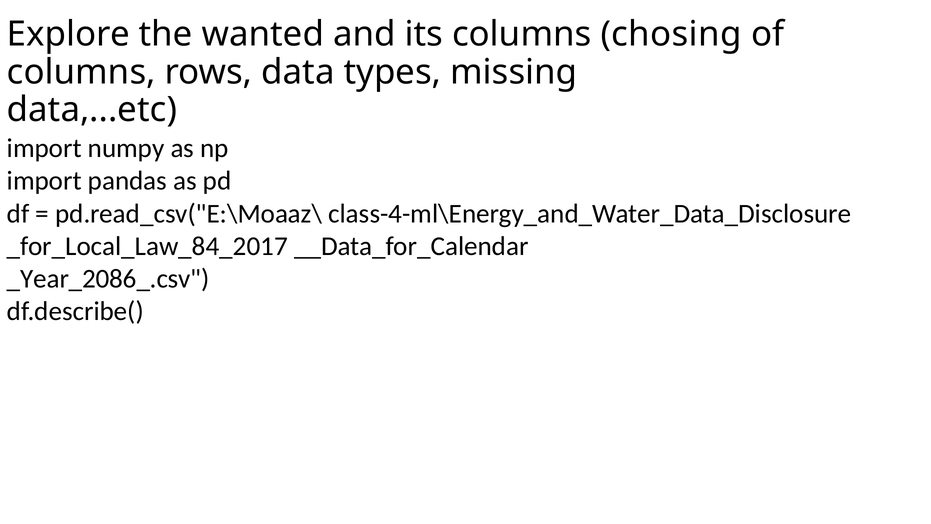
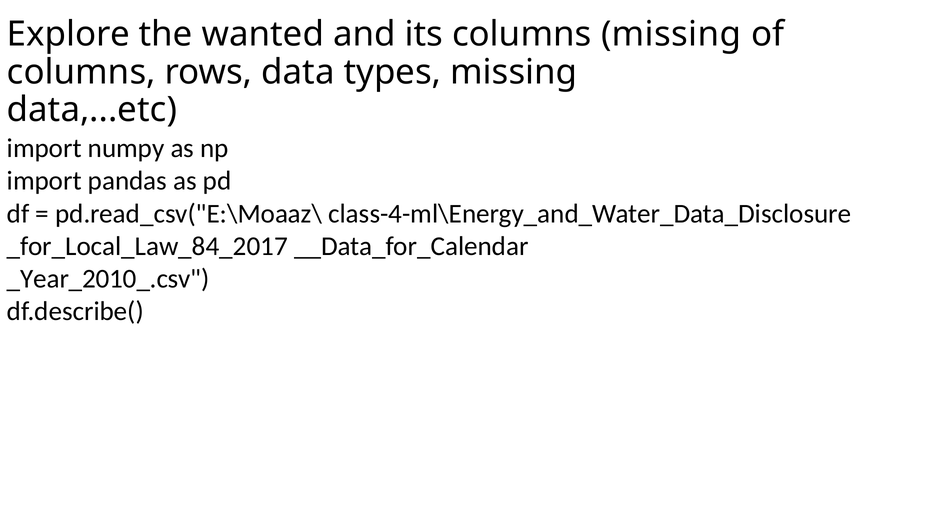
columns chosing: chosing -> missing
_Year_2086_.csv: _Year_2086_.csv -> _Year_2010_.csv
